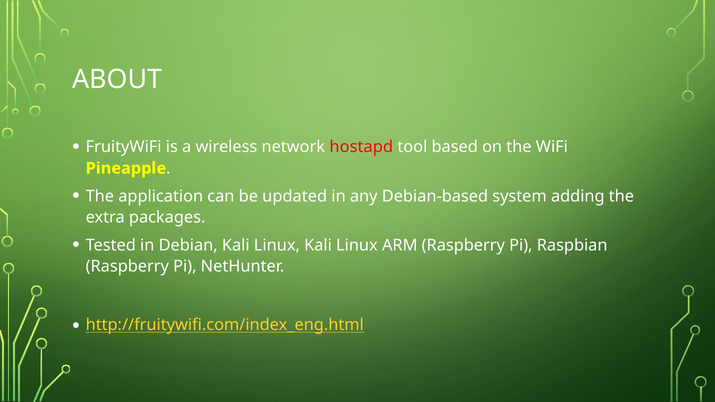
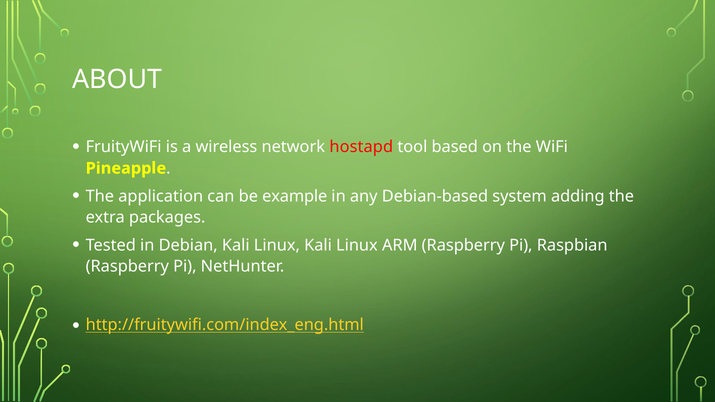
updated: updated -> example
